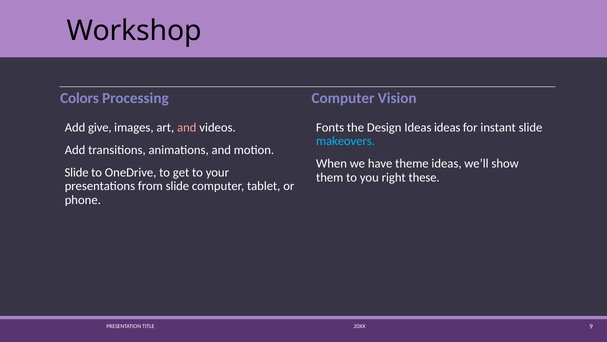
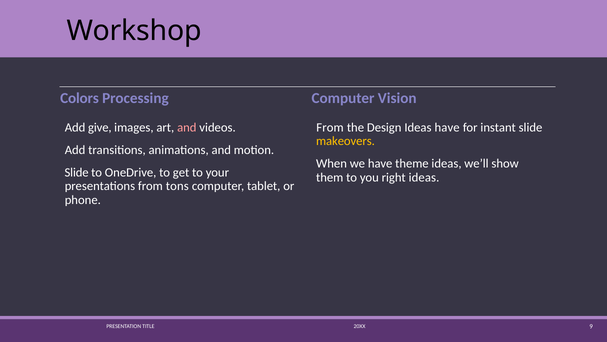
Fonts at (330, 127): Fonts -> From
Ideas ideas: ideas -> have
makeovers colour: light blue -> yellow
right these: these -> ideas
from slide: slide -> tons
